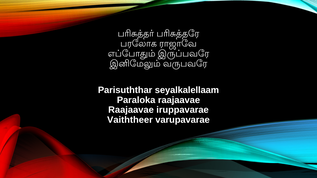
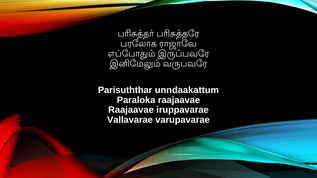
seyalkalellaam: seyalkalellaam -> unndaakattum
Vaiththeer: Vaiththeer -> Vallavarae
